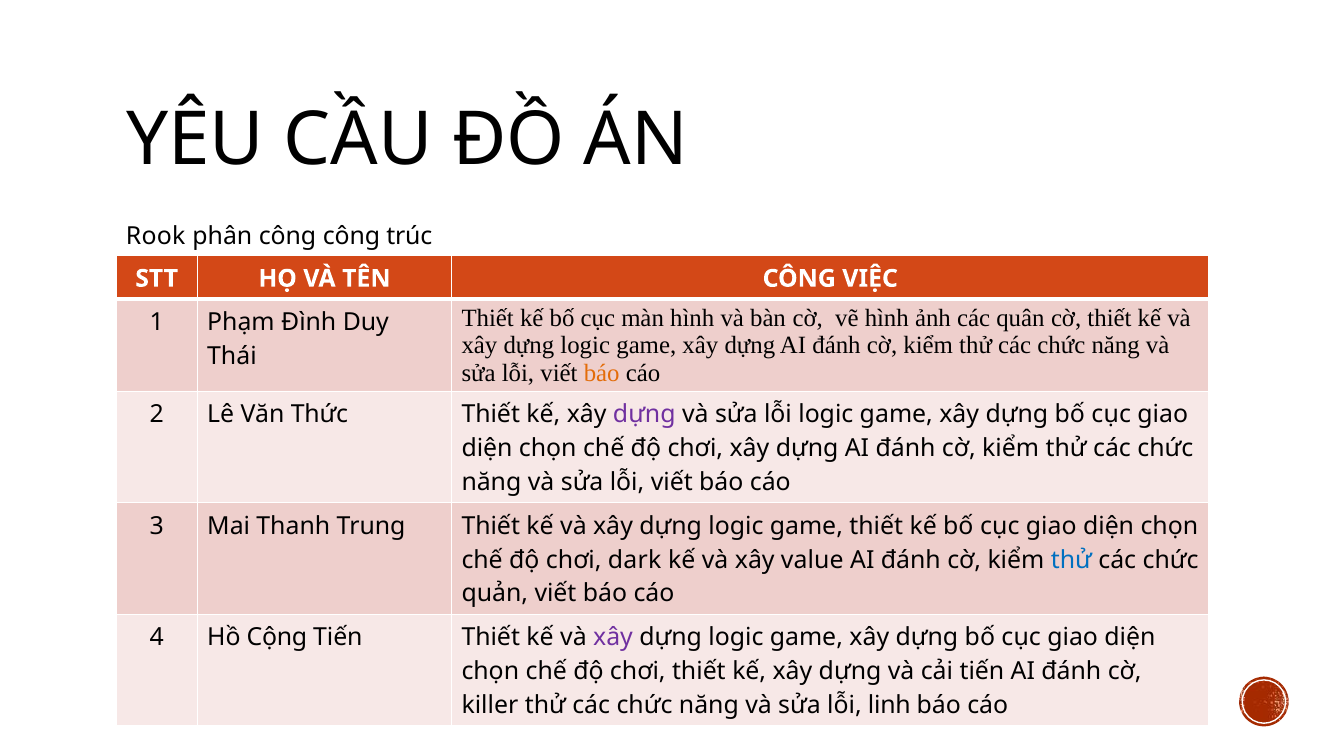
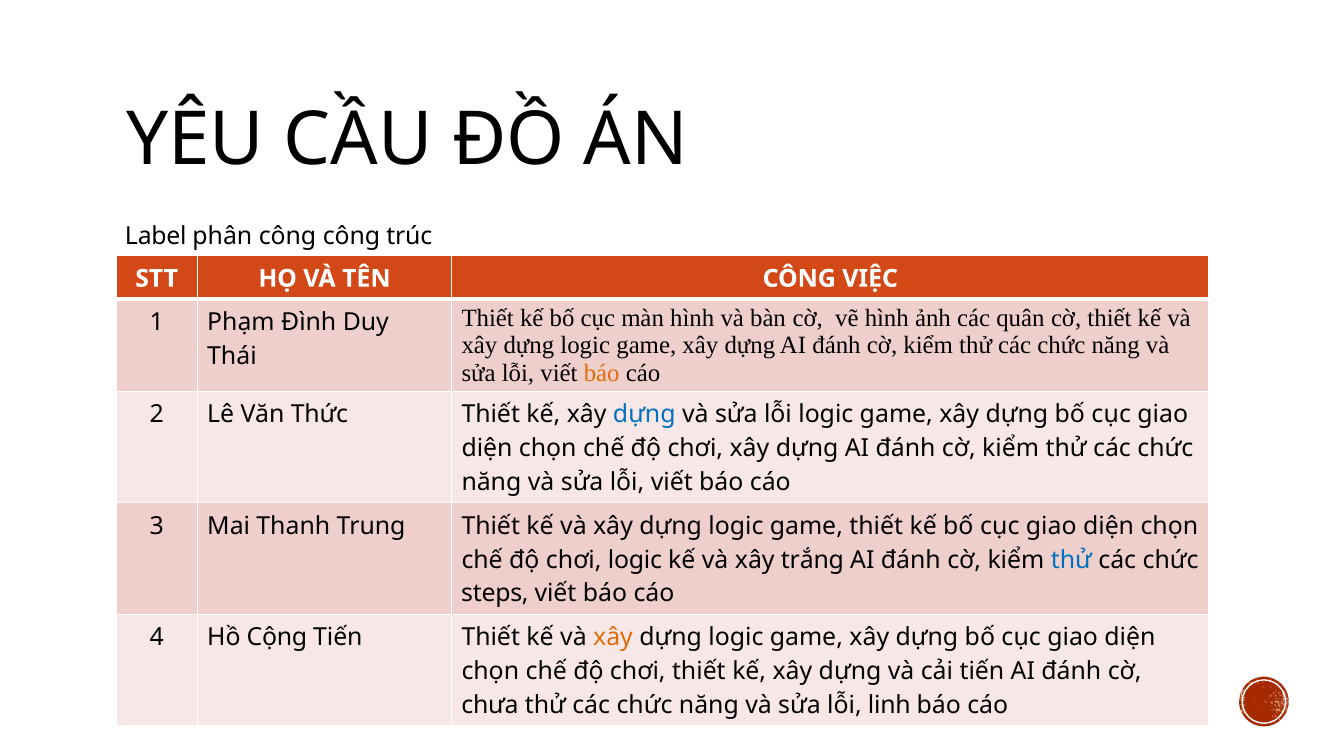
Rook: Rook -> Label
dựng at (644, 415) colour: purple -> blue
chơi dark: dark -> logic
value: value -> trắng
quản: quản -> steps
xây at (613, 638) colour: purple -> orange
killer: killer -> chưa
